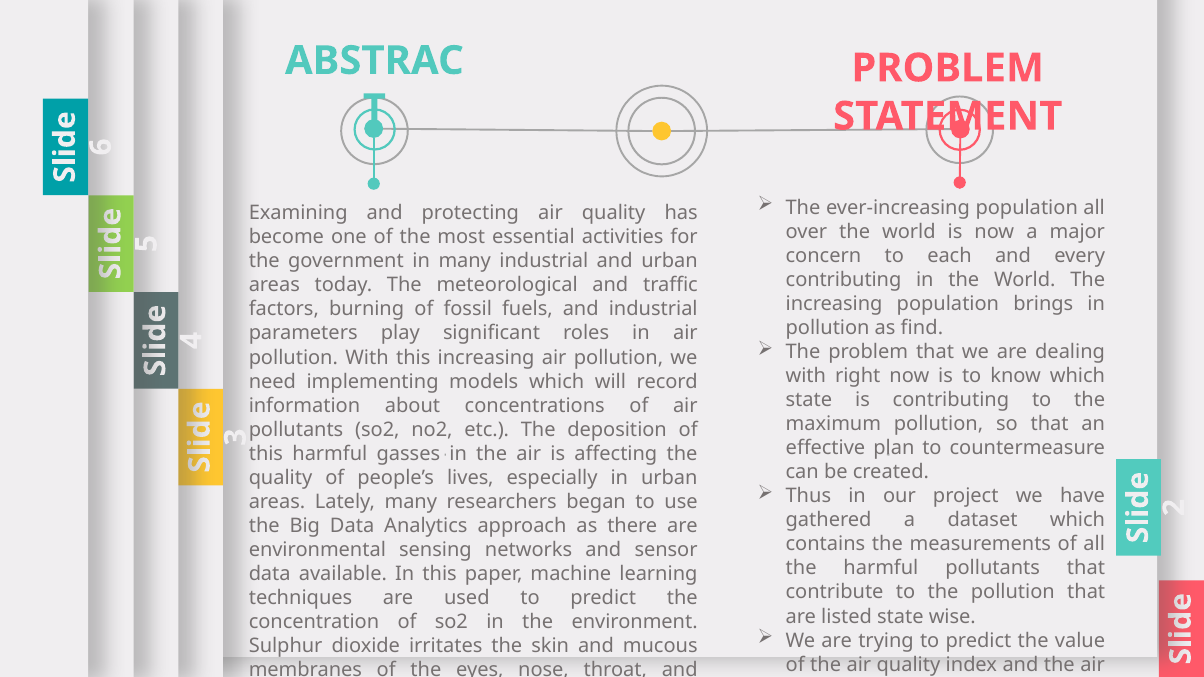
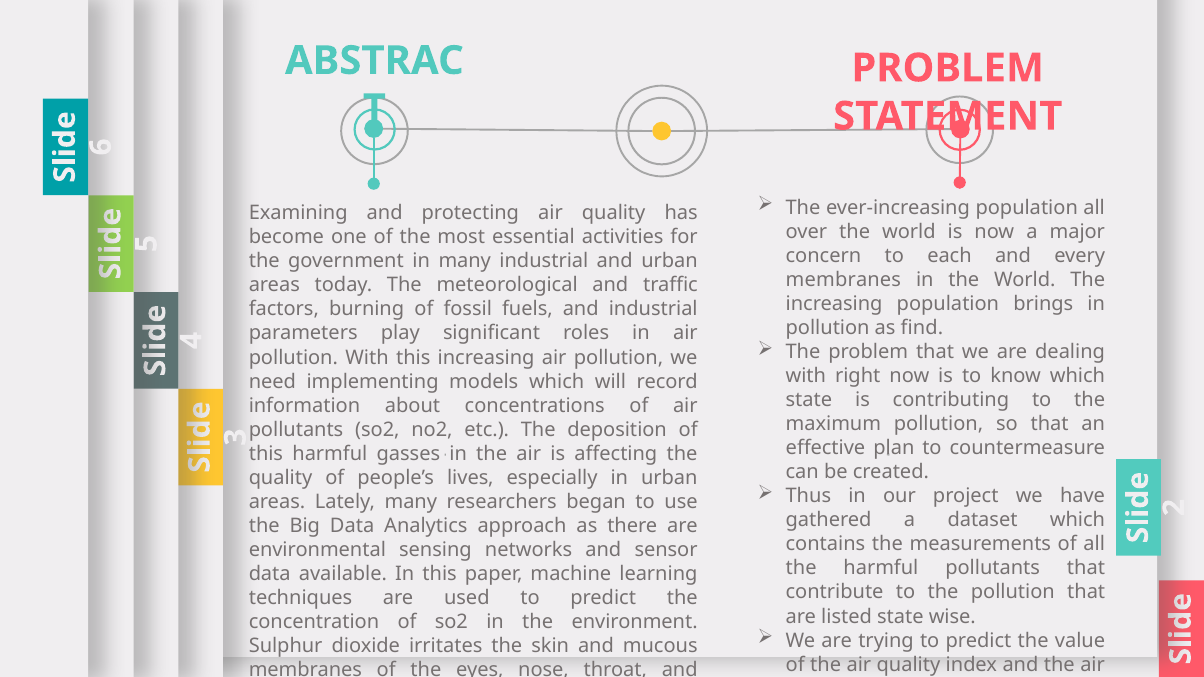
contributing at (844, 280): contributing -> membranes
